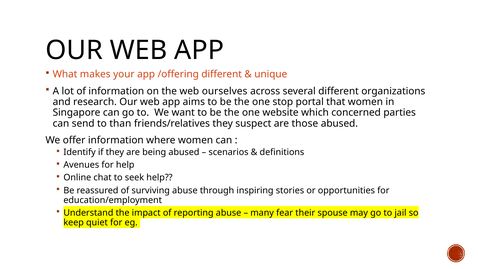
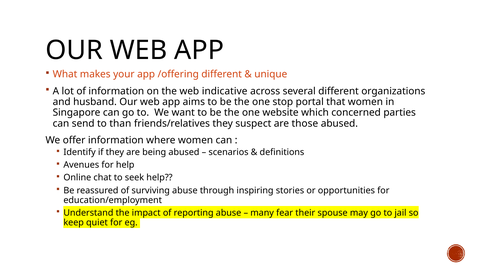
ourselves: ourselves -> indicative
research: research -> husband
